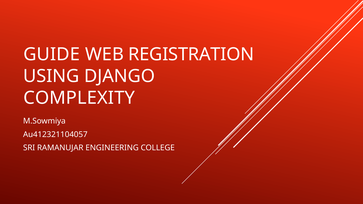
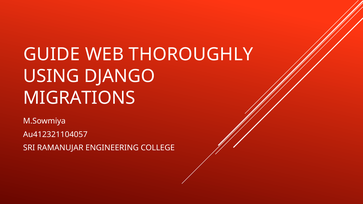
REGISTRATION: REGISTRATION -> THOROUGHLY
COMPLEXITY: COMPLEXITY -> MIGRATIONS
